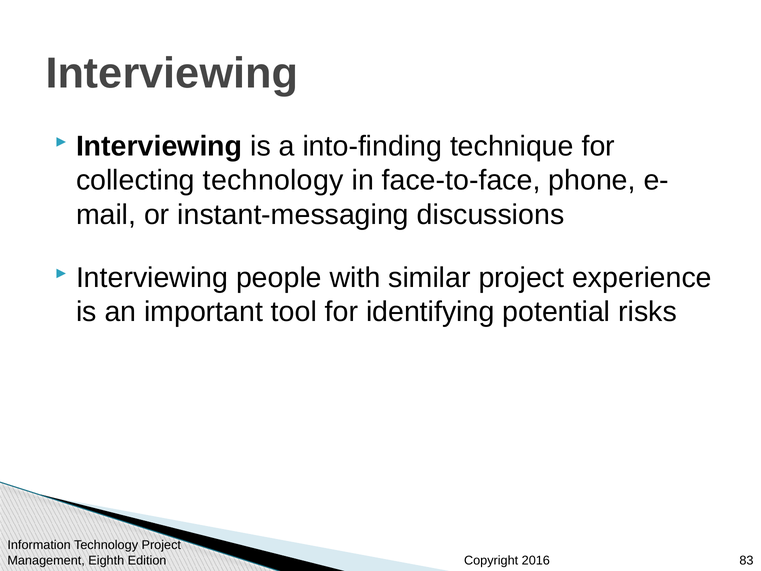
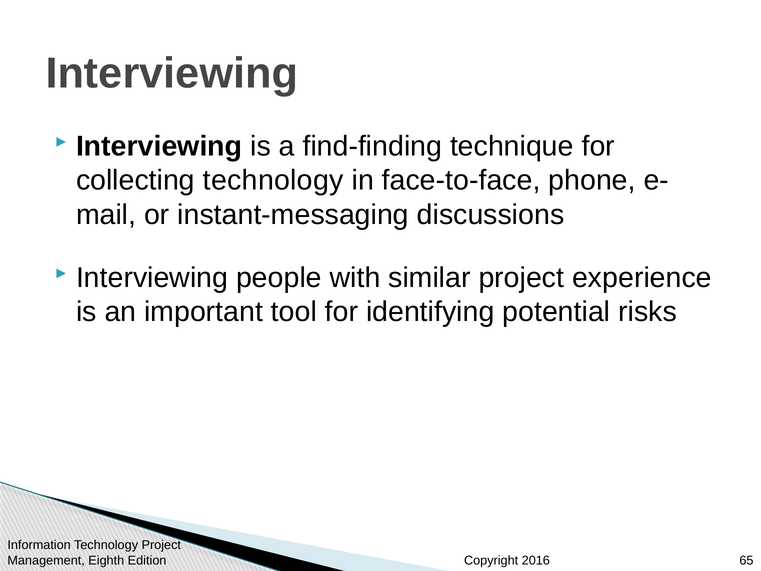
into-finding: into-finding -> find-finding
83: 83 -> 65
